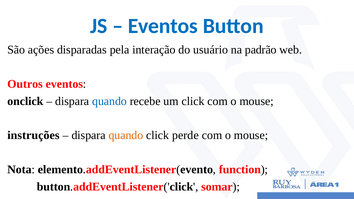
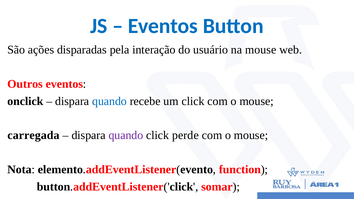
na padrão: padrão -> mouse
instruções: instruções -> carregada
quando at (126, 135) colour: orange -> purple
